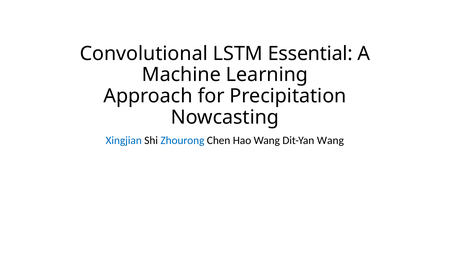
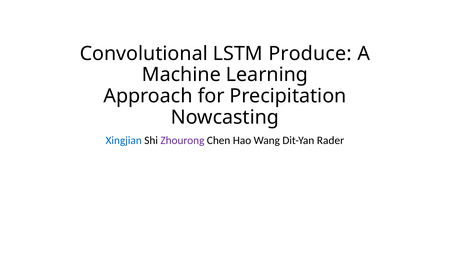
Essential: Essential -> Produce
Zhourong colour: blue -> purple
Dit-Yan Wang: Wang -> Rader
